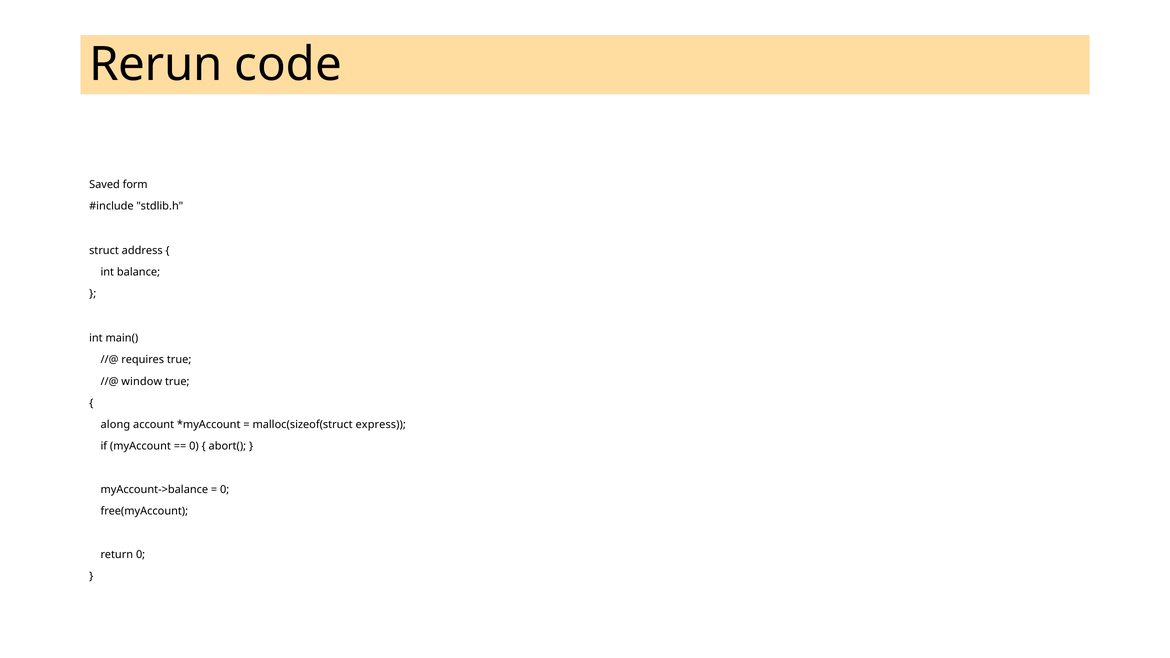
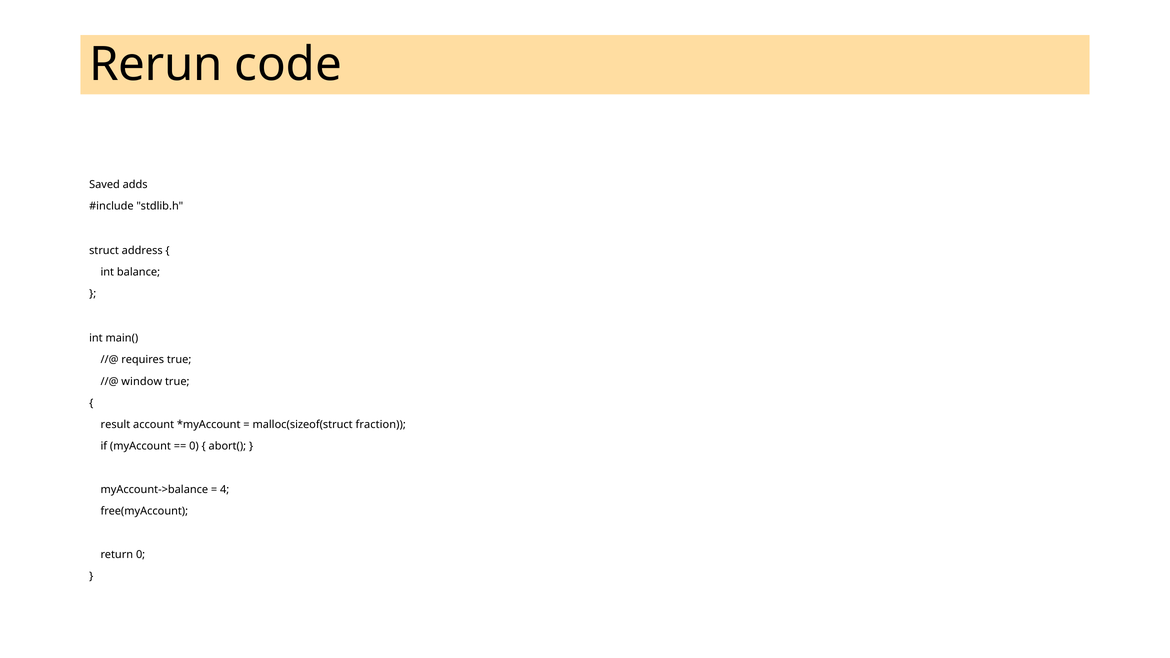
form: form -> adds
along: along -> result
express: express -> fraction
0 at (225, 490): 0 -> 4
